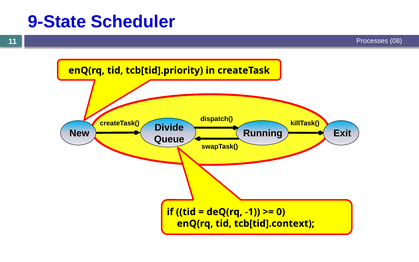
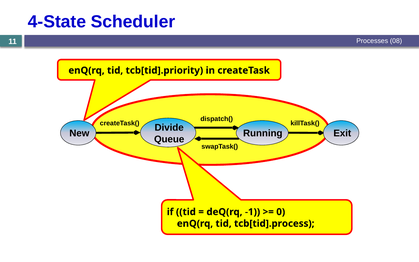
9-State: 9-State -> 4-State
tcb[tid].context: tcb[tid].context -> tcb[tid].process
